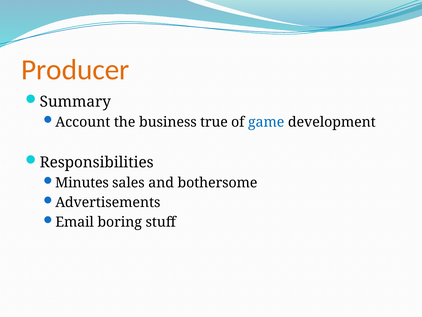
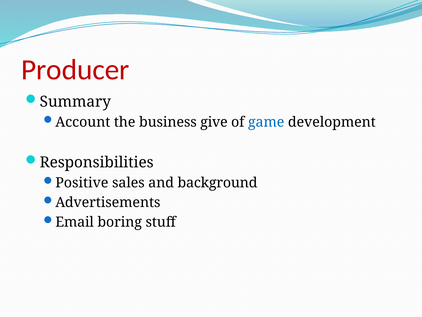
Producer colour: orange -> red
true: true -> give
Minutes: Minutes -> Positive
bothersome: bothersome -> background
